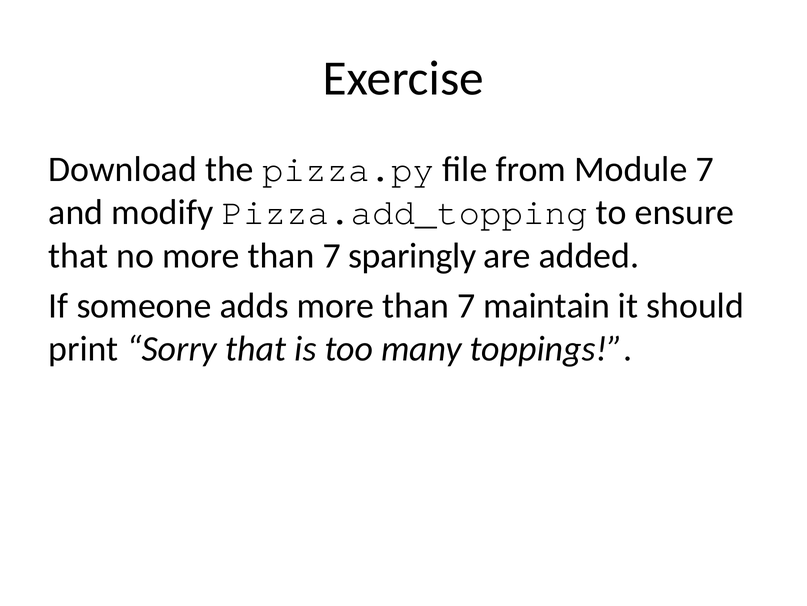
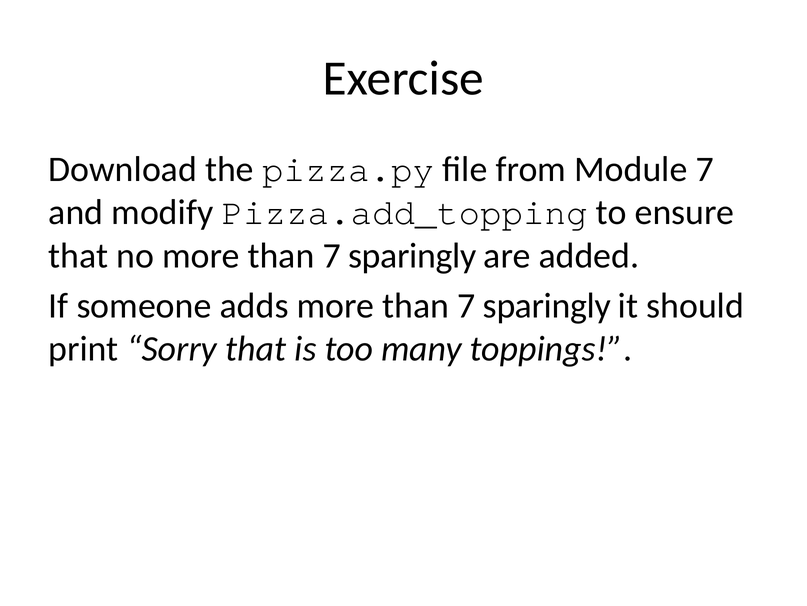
maintain at (547, 306): maintain -> sparingly
